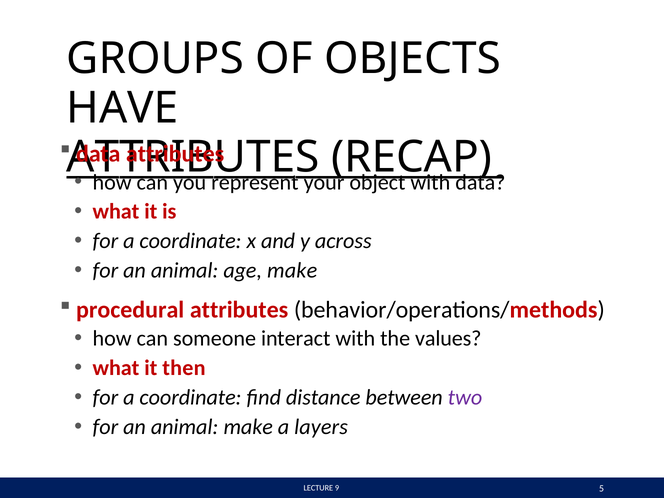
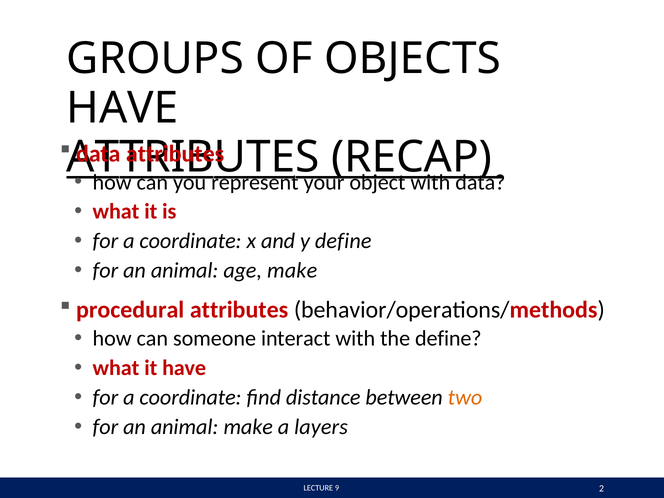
y across: across -> define
the values: values -> define
it then: then -> have
two colour: purple -> orange
5: 5 -> 2
